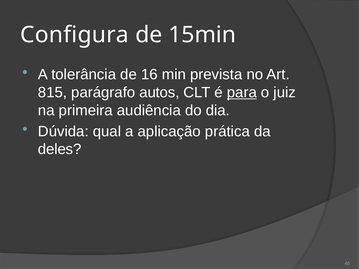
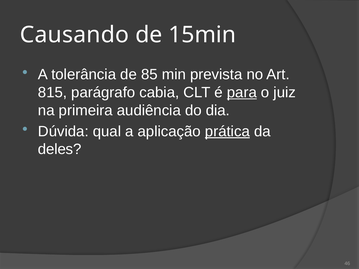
Configura: Configura -> Causando
16: 16 -> 85
autos: autos -> cabia
prática underline: none -> present
